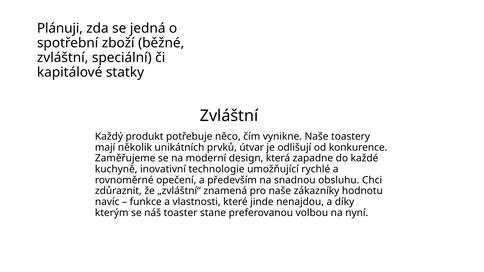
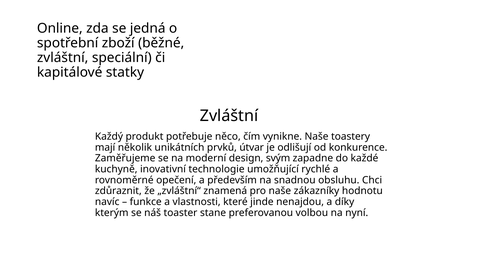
Plánuji: Plánuji -> Online
která: která -> svým
